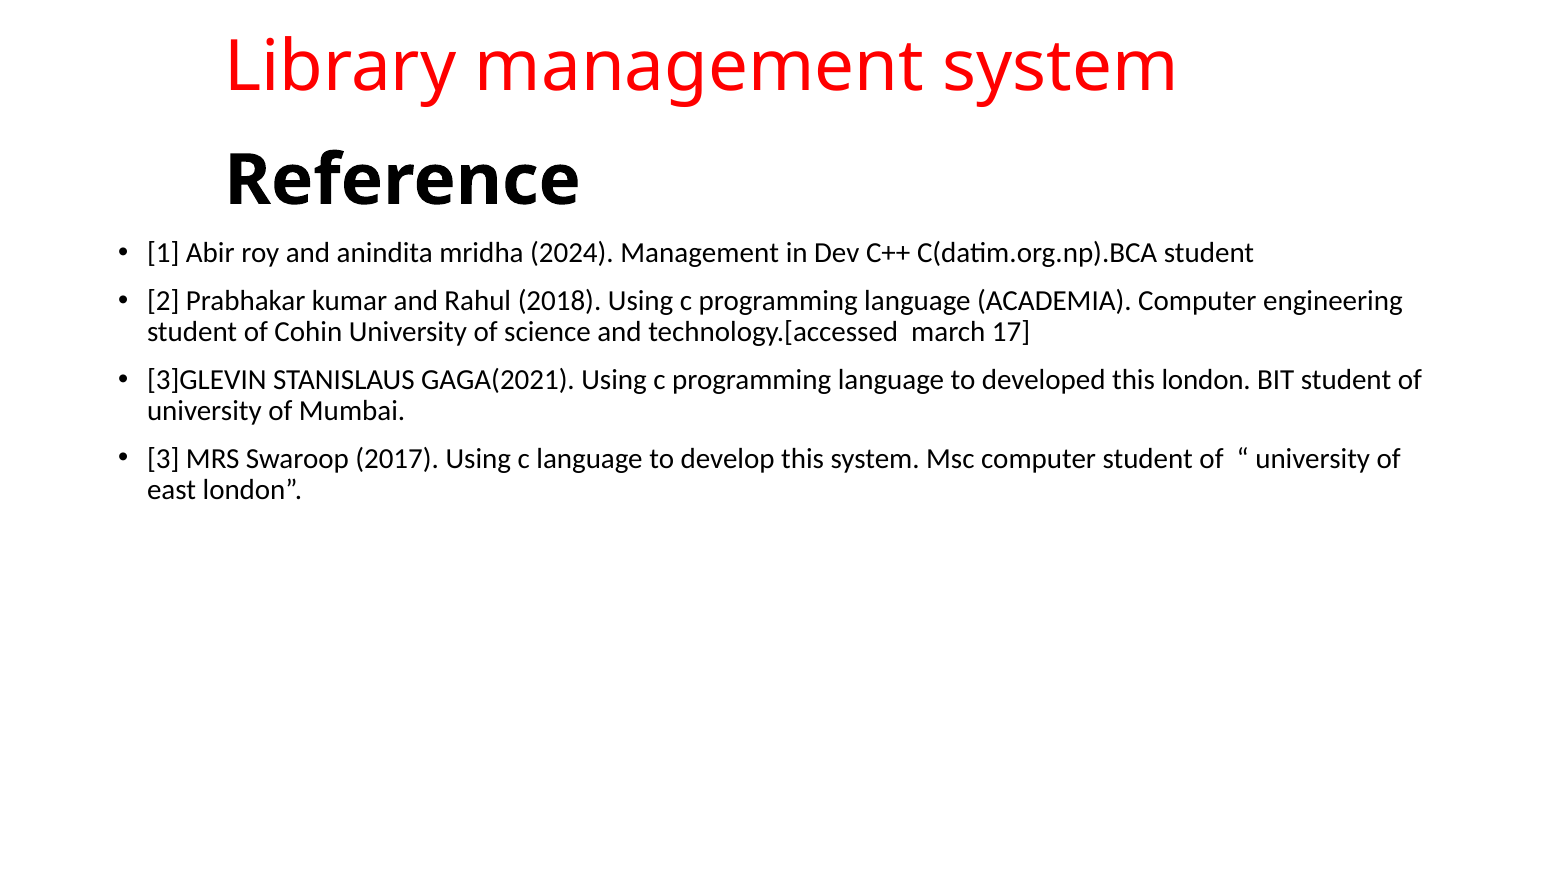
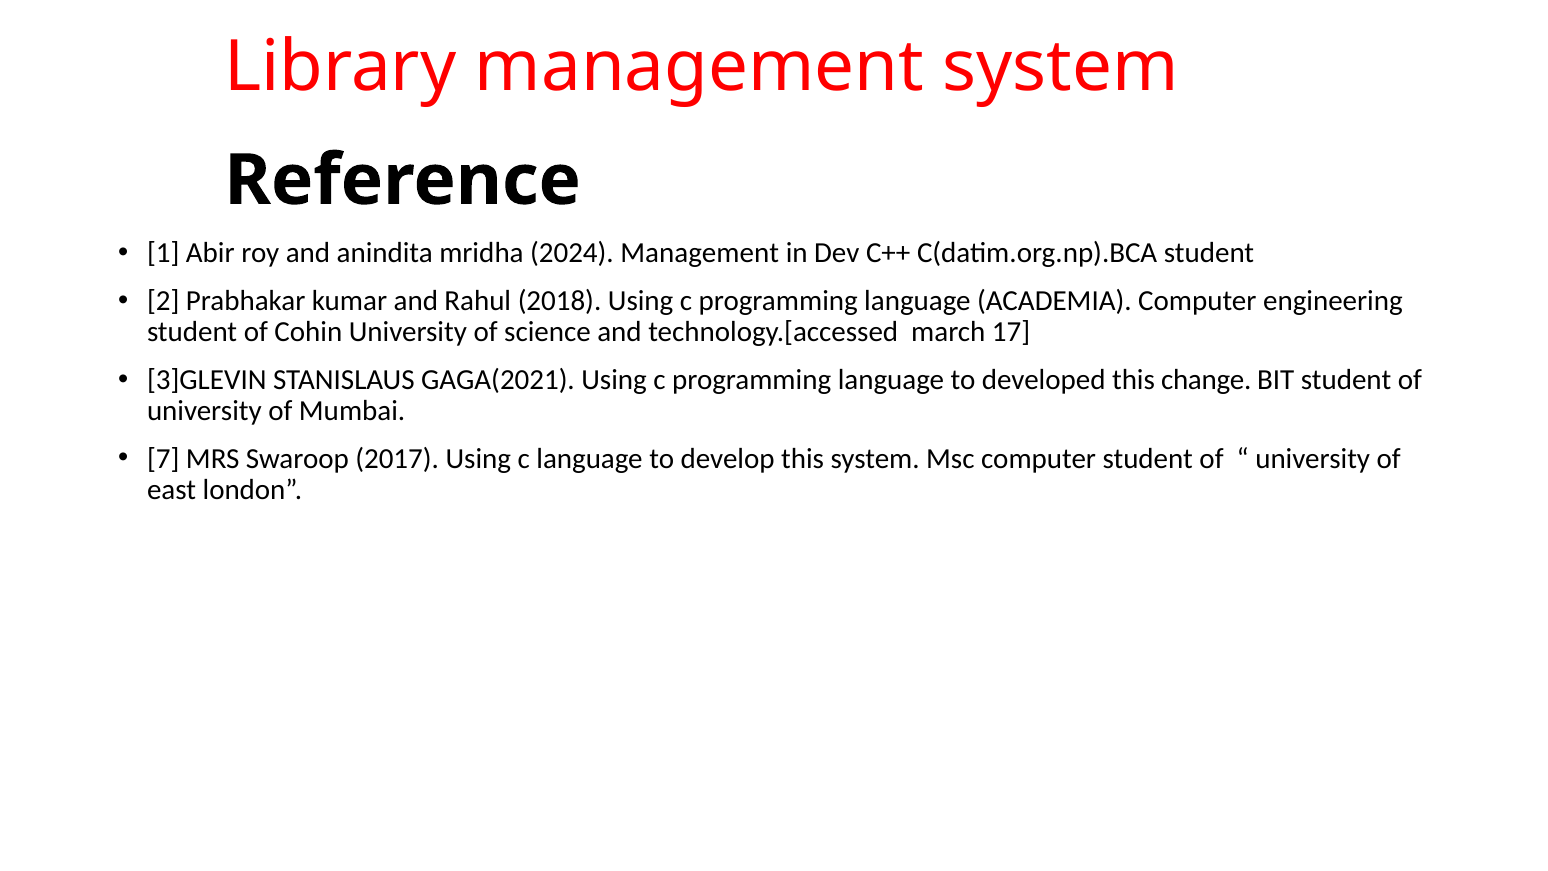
this london: london -> change
3: 3 -> 7
